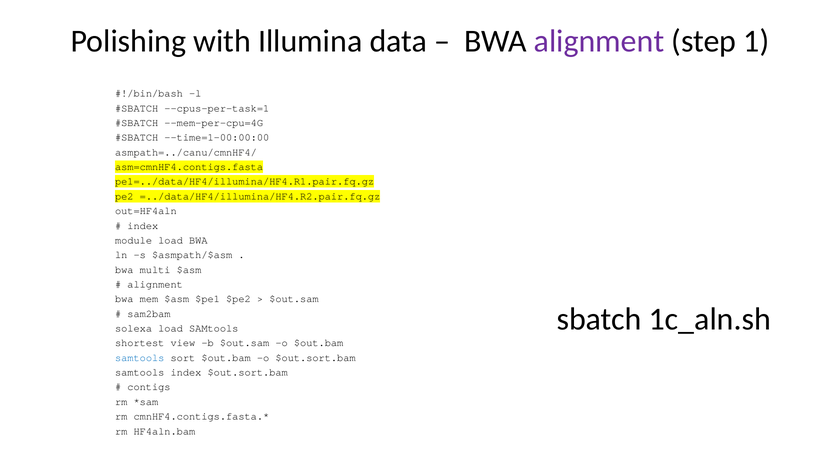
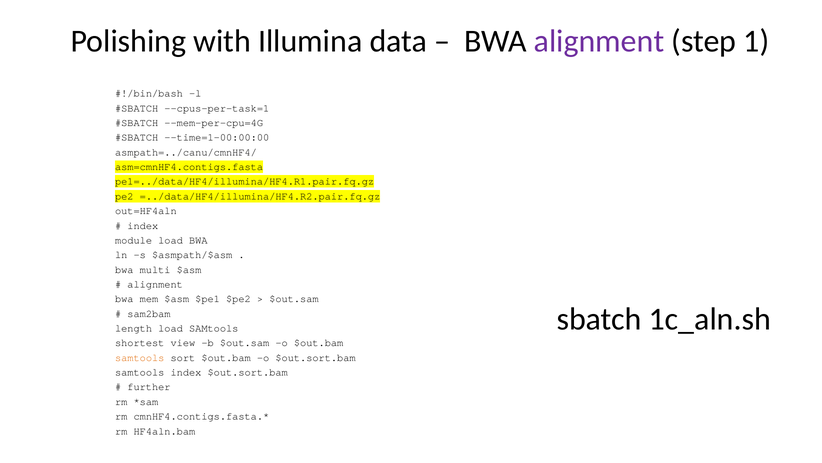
solexa: solexa -> length
samtools at (140, 357) colour: blue -> orange
contigs: contigs -> further
